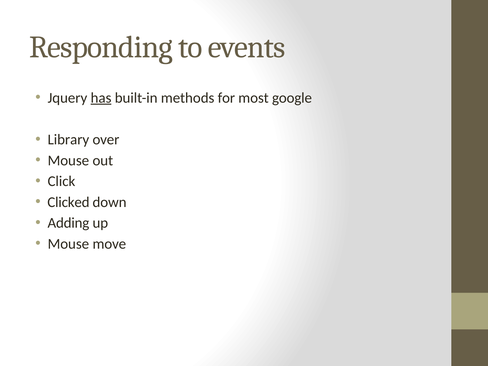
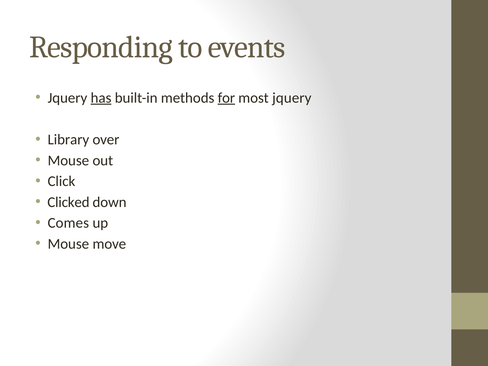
for underline: none -> present
most google: google -> jquery
Adding: Adding -> Comes
